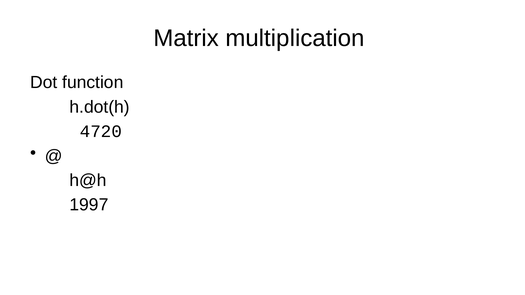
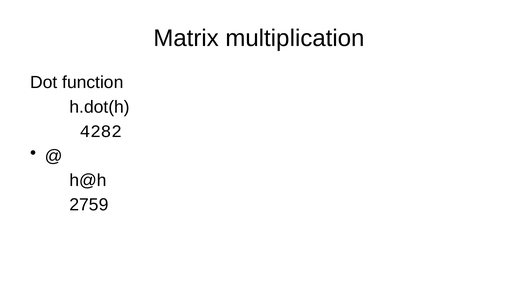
4720: 4720 -> 4282
1997: 1997 -> 2759
